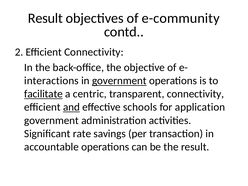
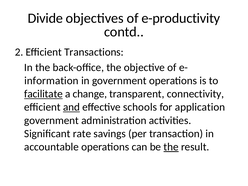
Result at (45, 18): Result -> Divide
e-community: e-community -> e-productivity
Efficient Connectivity: Connectivity -> Transactions
interactions: interactions -> information
government at (119, 81) underline: present -> none
centric: centric -> change
the at (171, 147) underline: none -> present
